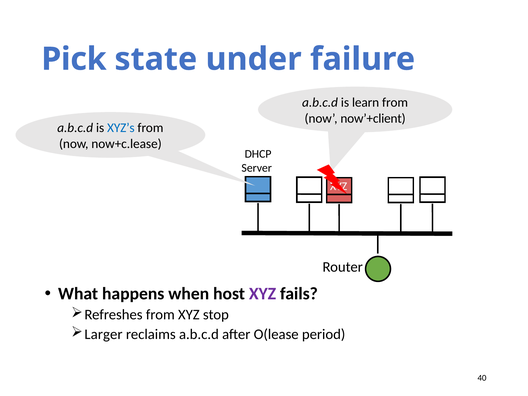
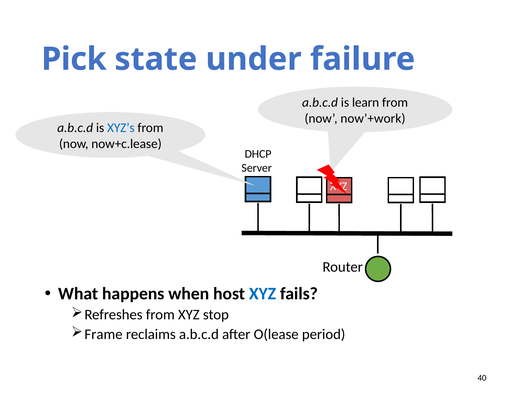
now’+client: now’+client -> now’+work
XYZ at (263, 294) colour: purple -> blue
Larger: Larger -> Frame
